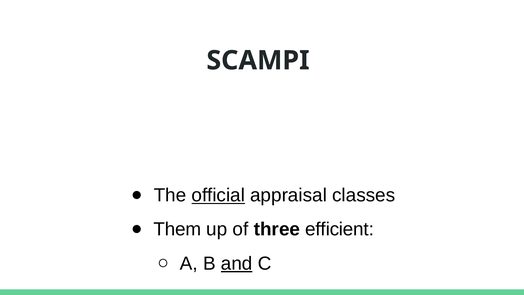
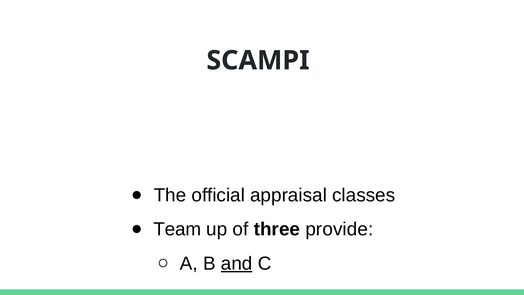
official underline: present -> none
Them: Them -> Team
efficient: efficient -> provide
